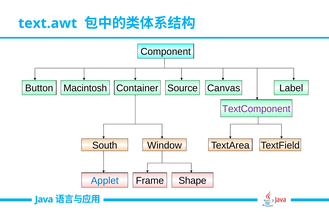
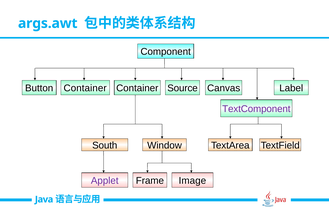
text.awt: text.awt -> args.awt
Button Macintosh: Macintosh -> Container
Applet colour: blue -> purple
Shape: Shape -> Image
